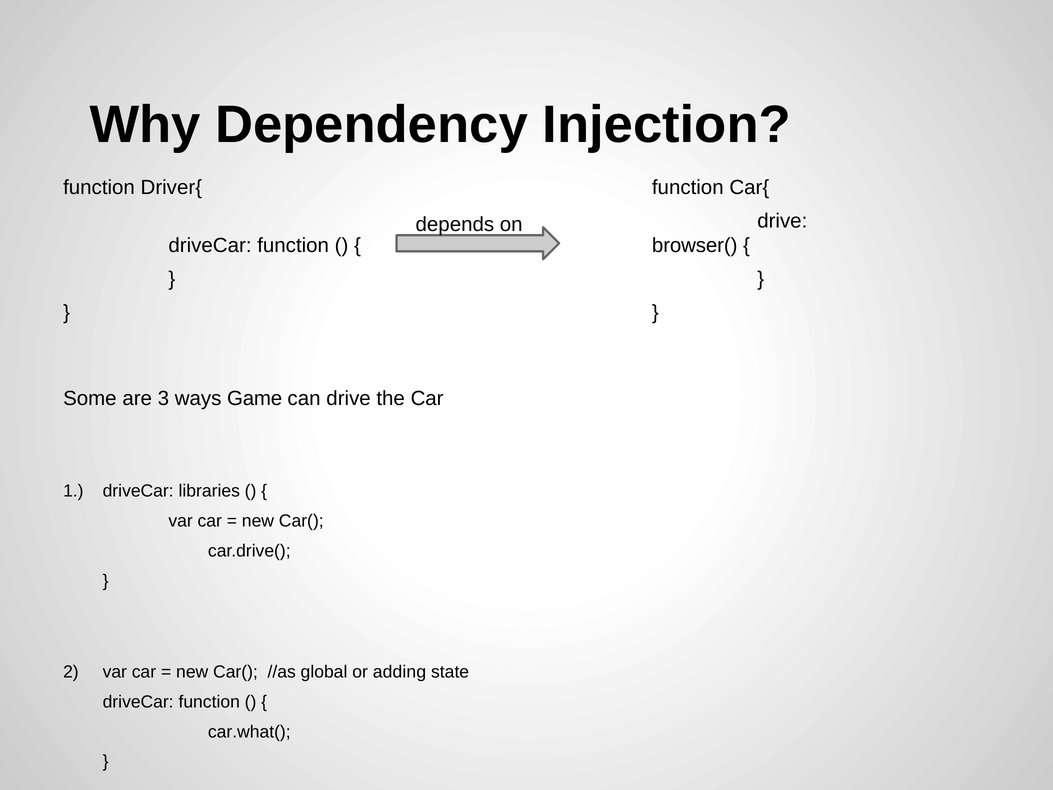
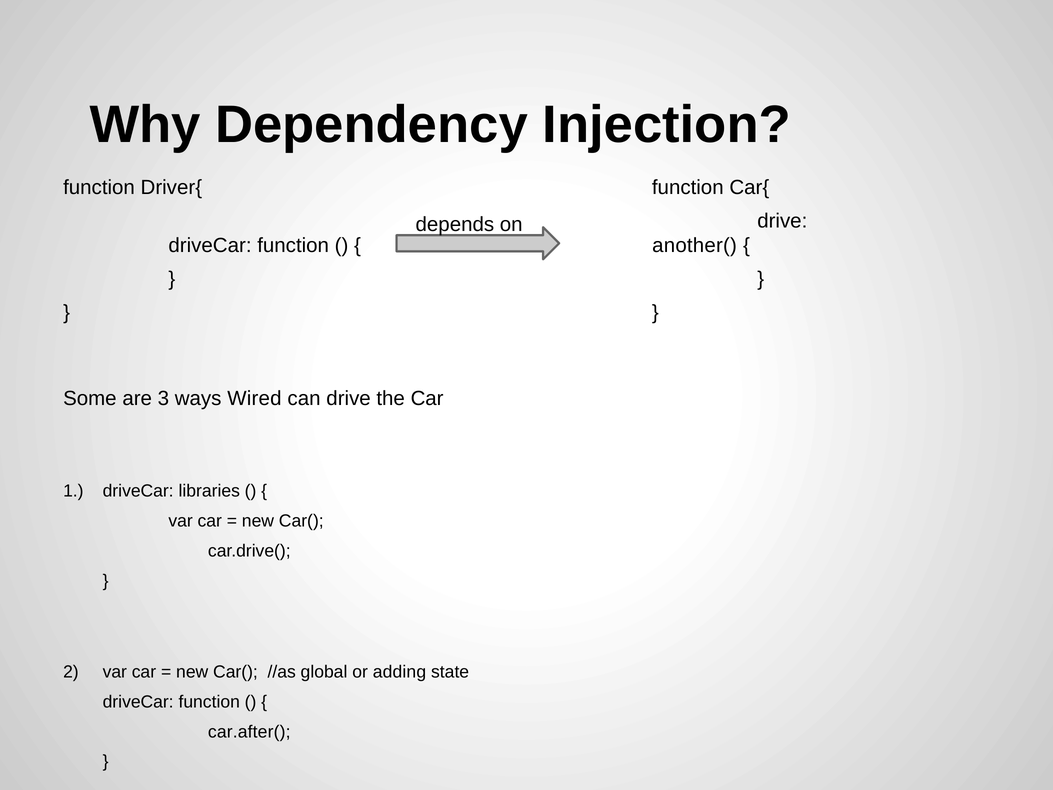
browser(: browser( -> another(
Game: Game -> Wired
car.what(: car.what( -> car.after(
